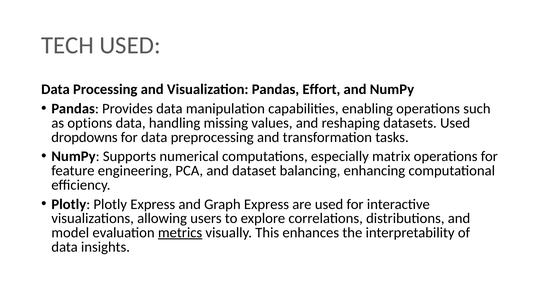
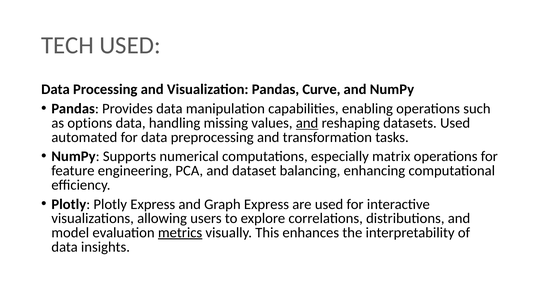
Effort: Effort -> Curve
and at (307, 123) underline: none -> present
dropdowns: dropdowns -> automated
